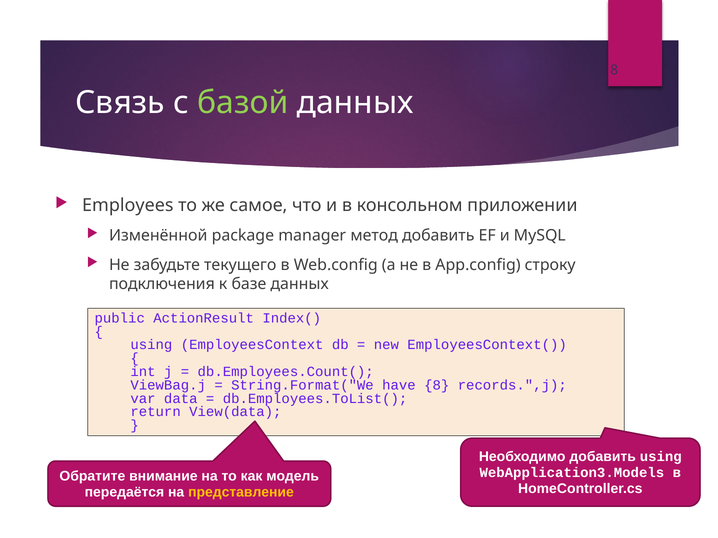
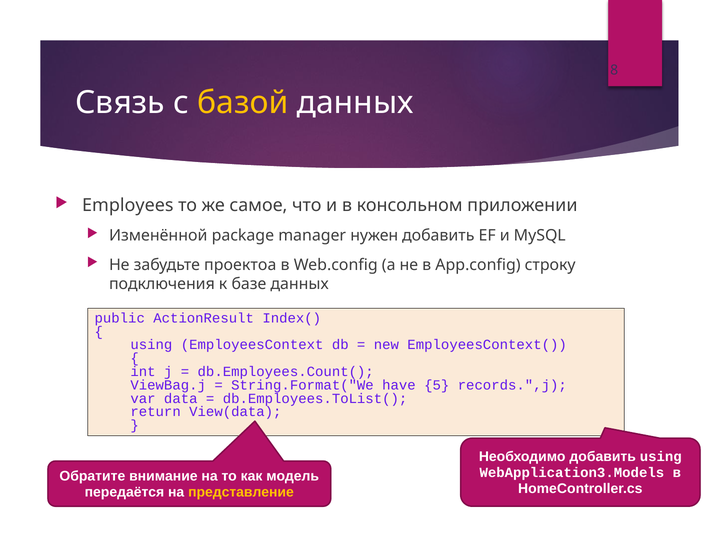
базой colour: light green -> yellow
метод: метод -> нужен
текущего: текущего -> проектоа
have 8: 8 -> 5
